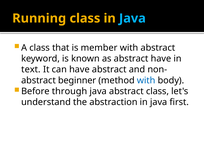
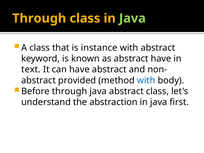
Running at (39, 18): Running -> Through
Java at (132, 18) colour: light blue -> light green
member: member -> instance
beginner: beginner -> provided
